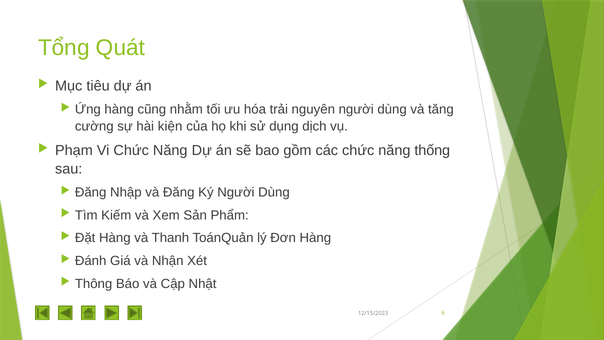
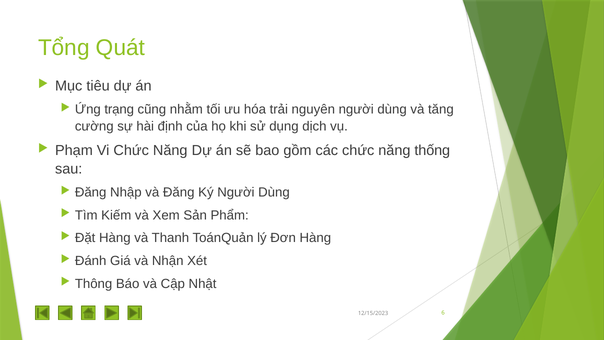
Ứng hàng: hàng -> trạng
kiện: kiện -> định
